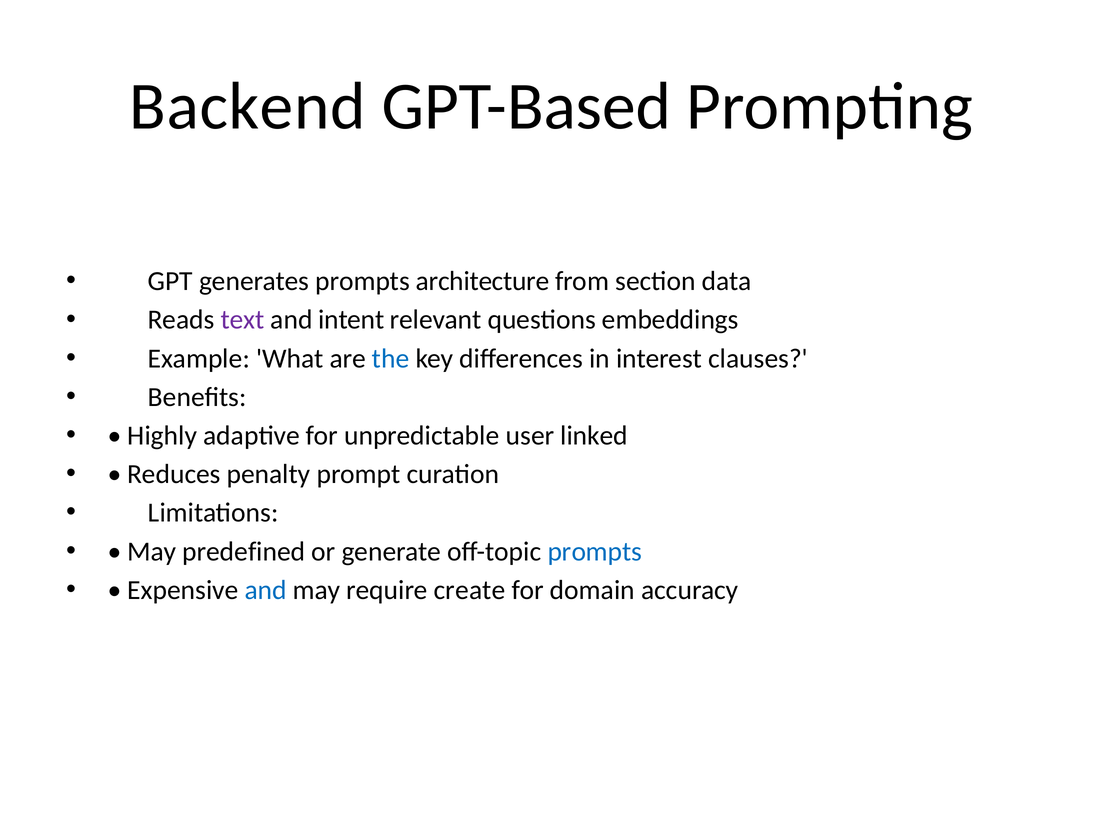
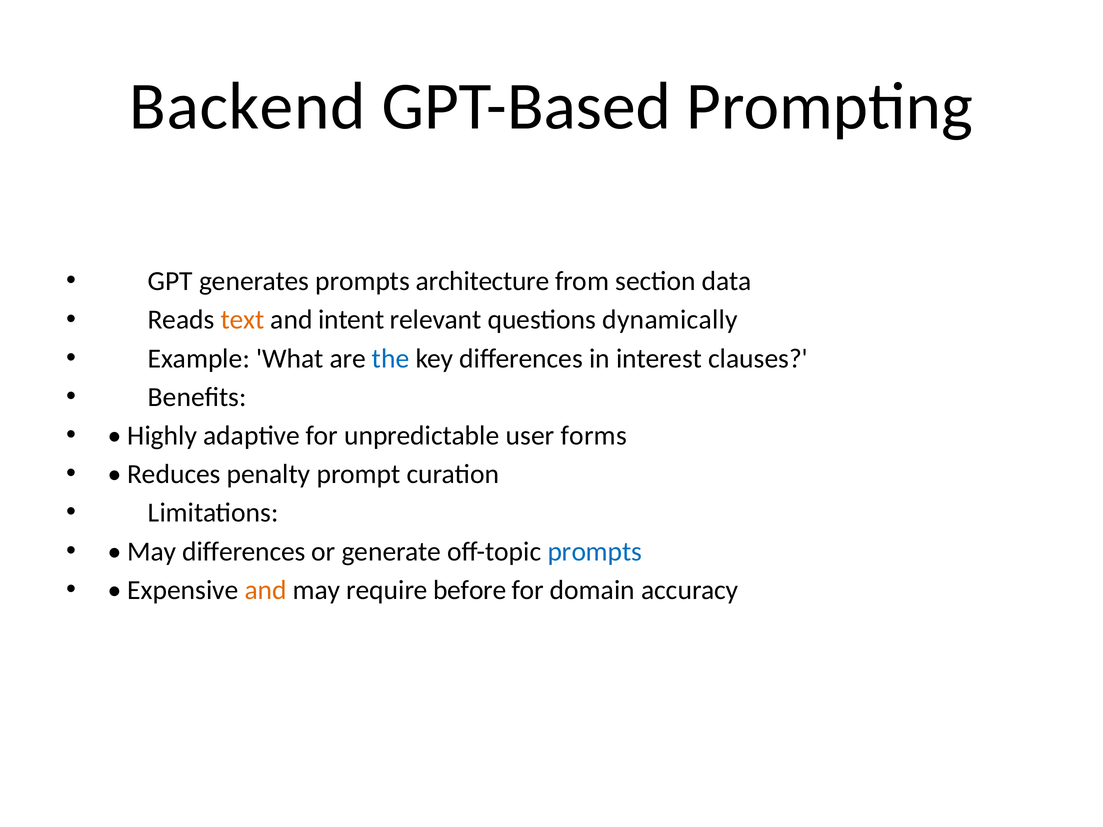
text colour: purple -> orange
embeddings: embeddings -> dynamically
linked: linked -> forms
May predefined: predefined -> differences
and at (266, 590) colour: blue -> orange
create: create -> before
